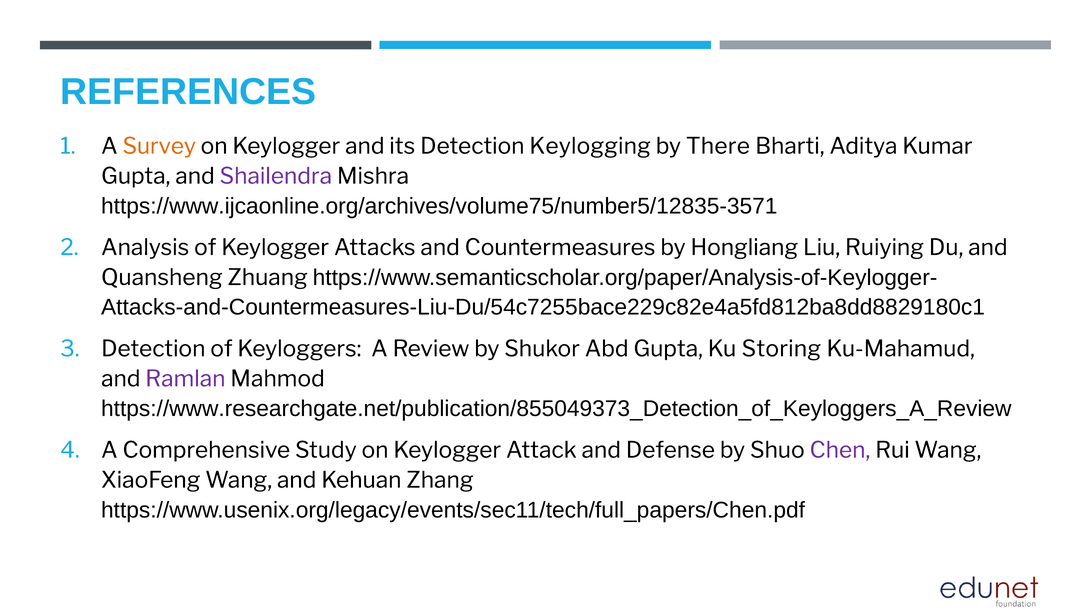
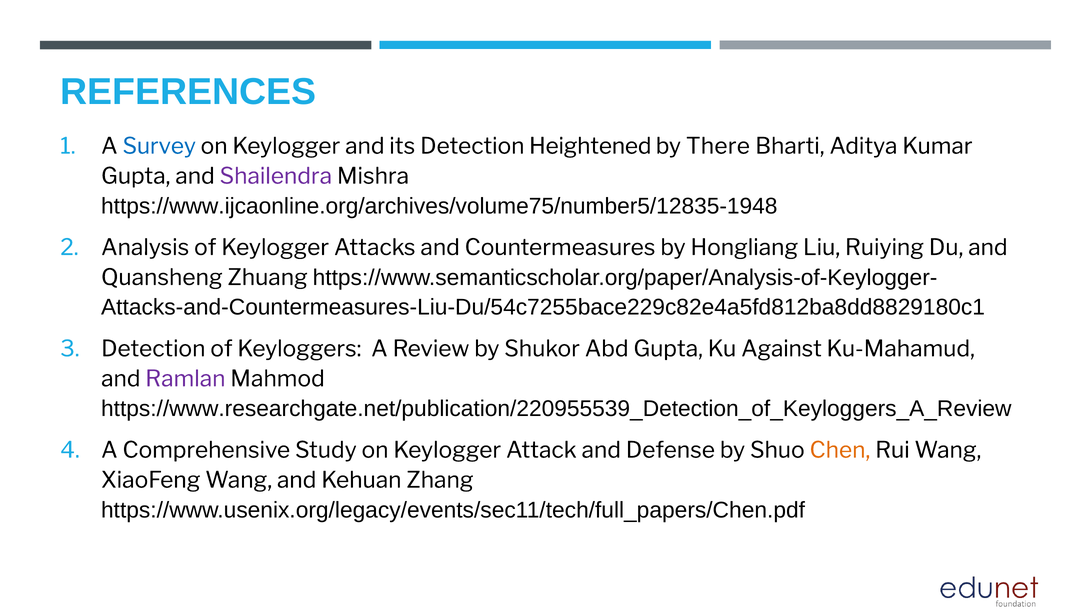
Survey colour: orange -> blue
Keylogging: Keylogging -> Heightened
https://www.ijcaonline.org/archives/volume75/number5/12835-3571: https://www.ijcaonline.org/archives/volume75/number5/12835-3571 -> https://www.ijcaonline.org/archives/volume75/number5/12835-1948
Storing: Storing -> Against
https://www.researchgate.net/publication/855049373_Detection_of_Keyloggers_A_Review: https://www.researchgate.net/publication/855049373_Detection_of_Keyloggers_A_Review -> https://www.researchgate.net/publication/220955539_Detection_of_Keyloggers_A_Review
Chen colour: purple -> orange
